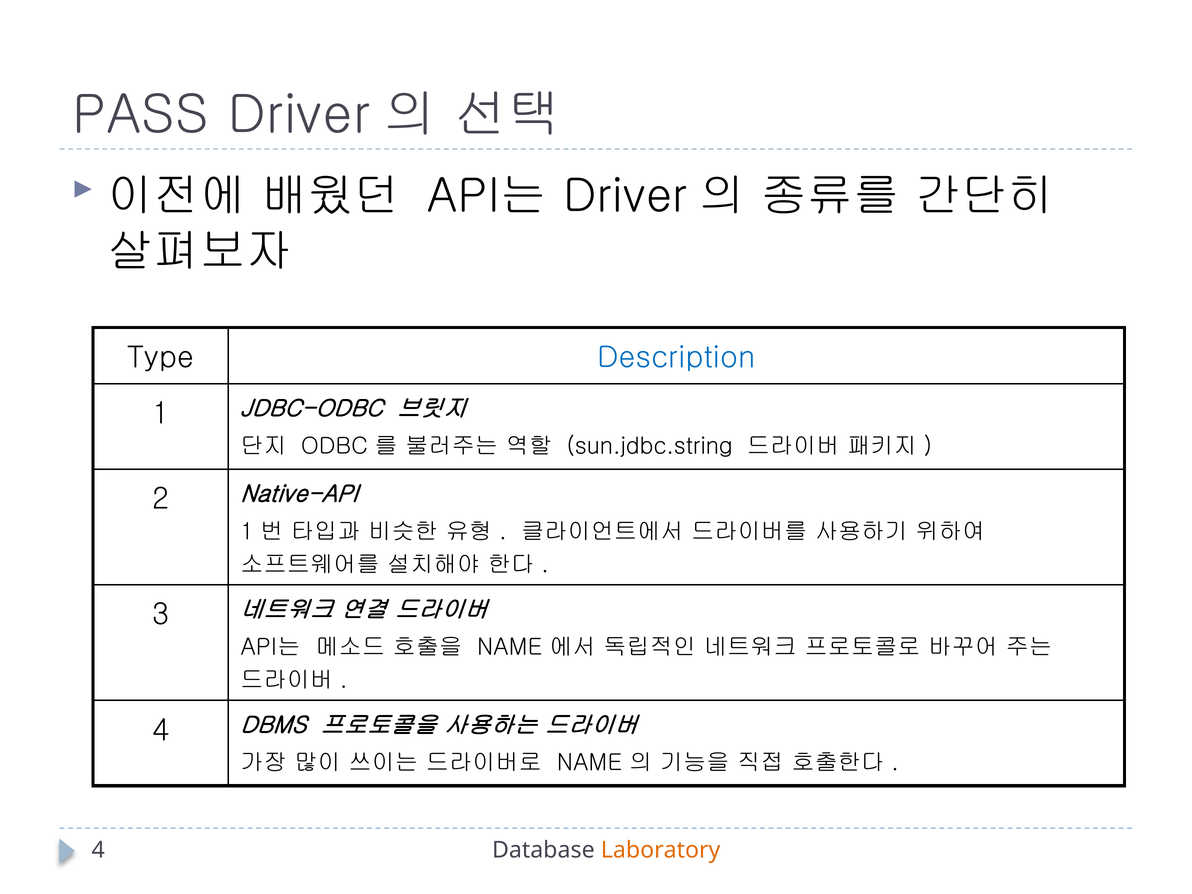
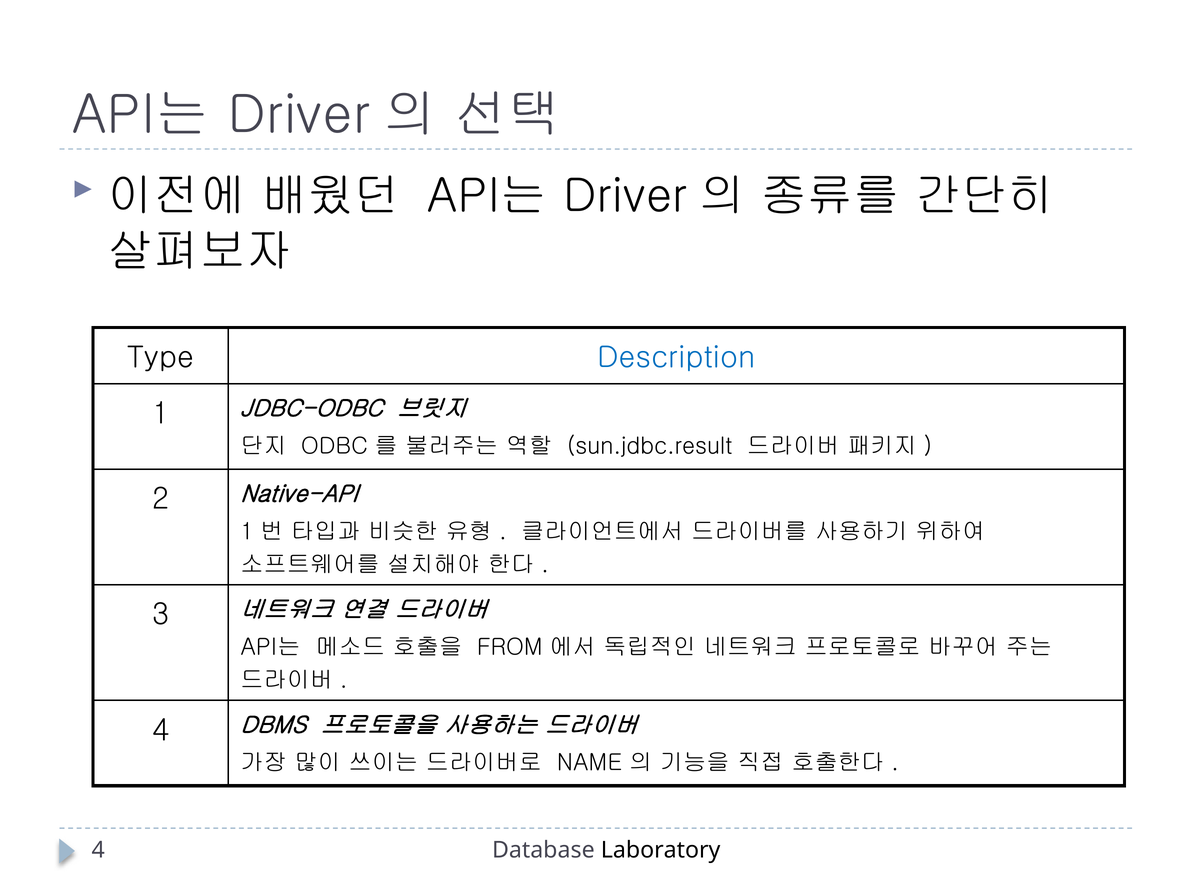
PASS at (141, 115): PASS -> API는
sun.jdbc.string: sun.jdbc.string -> sun.jdbc.result
NAME at (510, 647): NAME -> FROM
Laboratory colour: orange -> black
